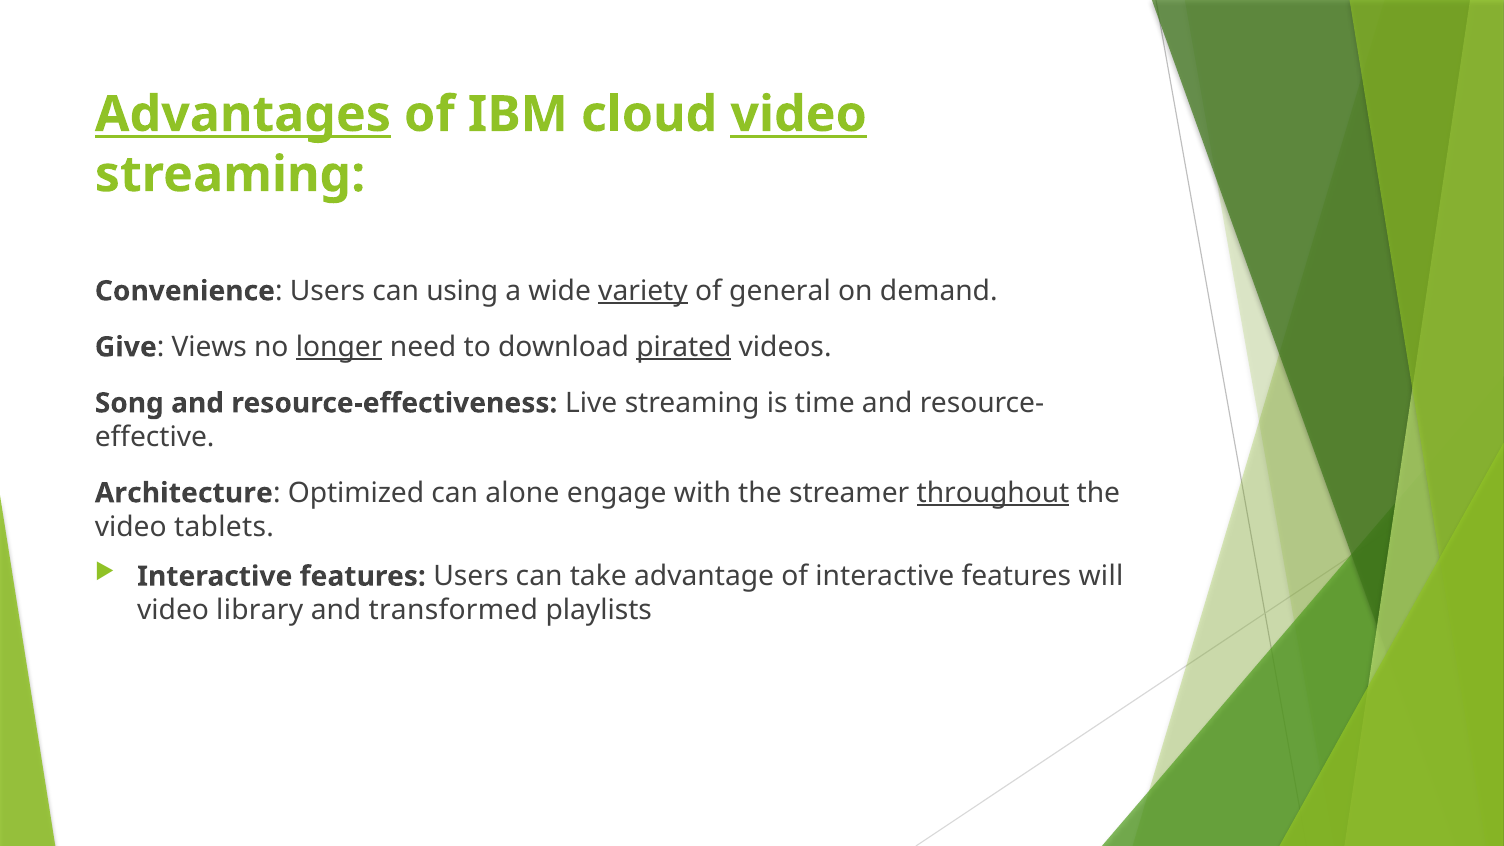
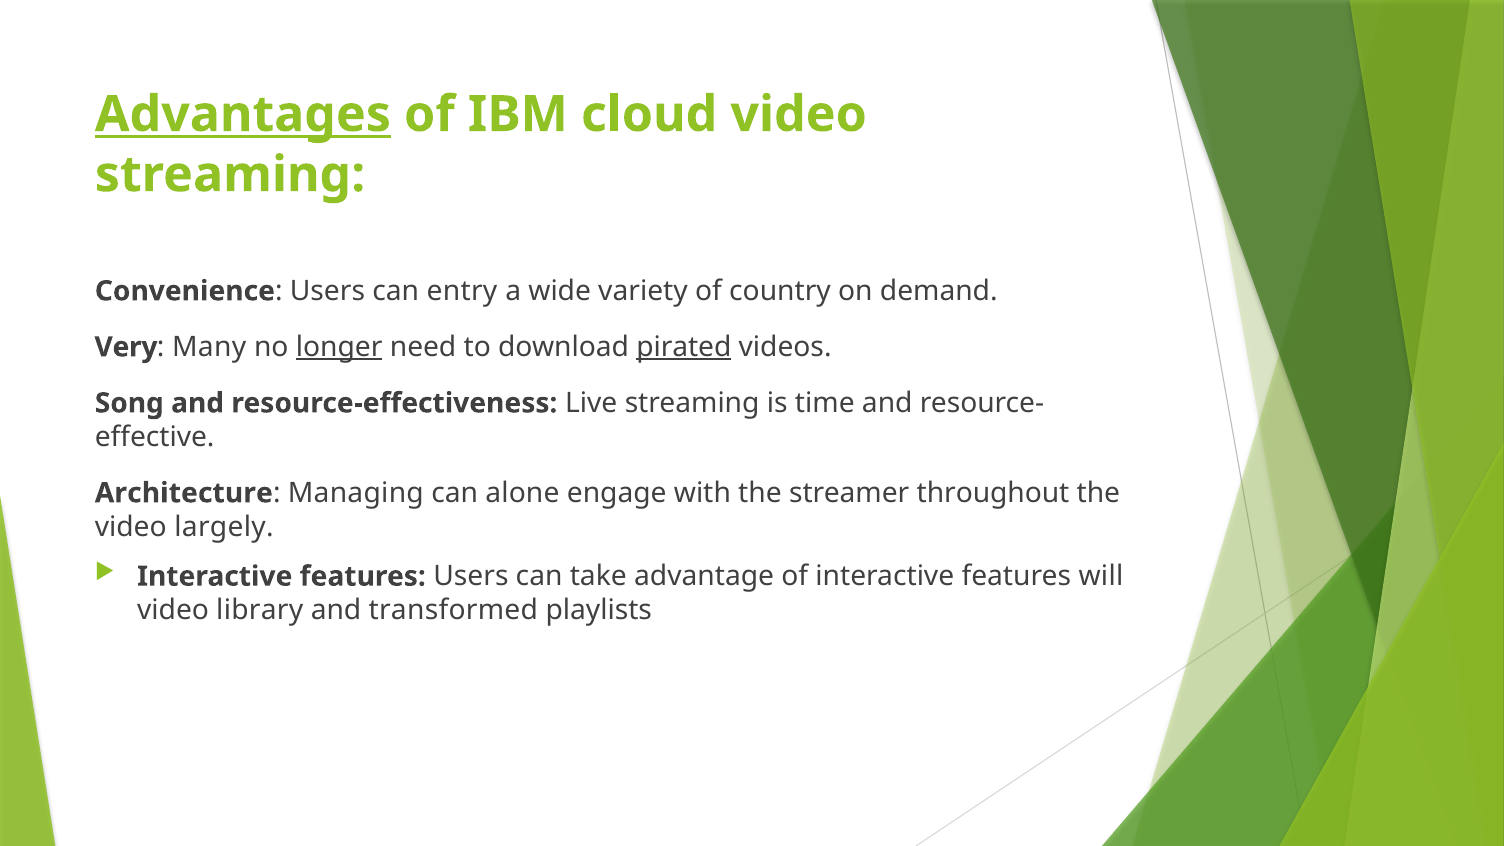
video at (799, 114) underline: present -> none
using: using -> entry
variety underline: present -> none
general: general -> country
Give: Give -> Very
Views: Views -> Many
Optimized: Optimized -> Managing
throughout underline: present -> none
tablets: tablets -> largely
